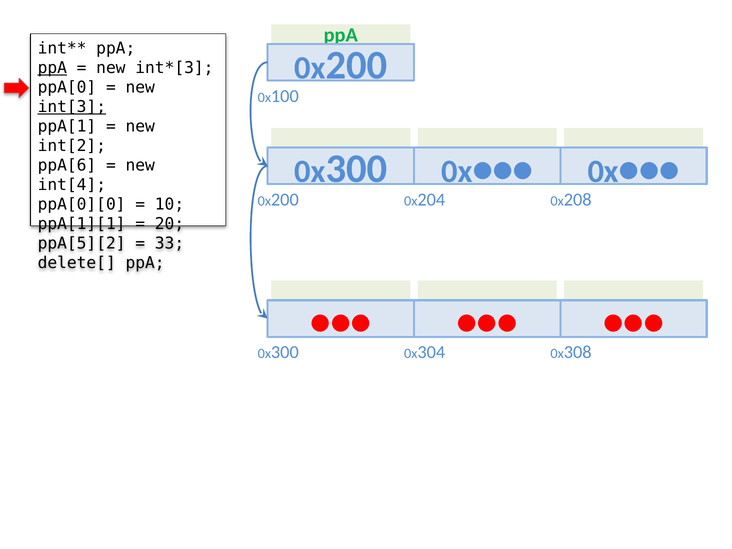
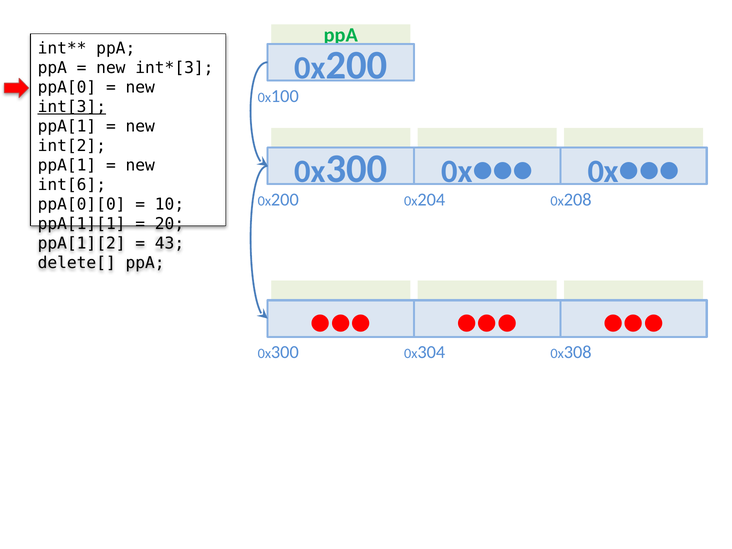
ppA at (52, 68) underline: present -> none
ppA[6 at (67, 165): ppA[6 -> ppA[1
int[4: int[4 -> int[6
ppA[5][2: ppA[5][2 -> ppA[1][2
33: 33 -> 43
